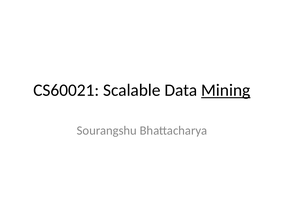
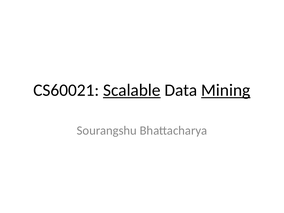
Scalable underline: none -> present
